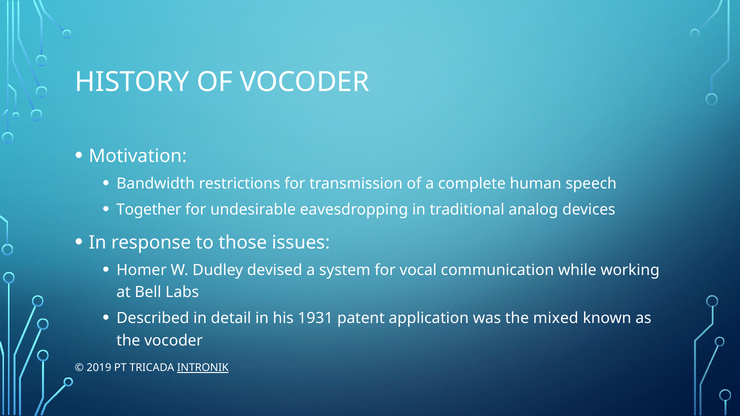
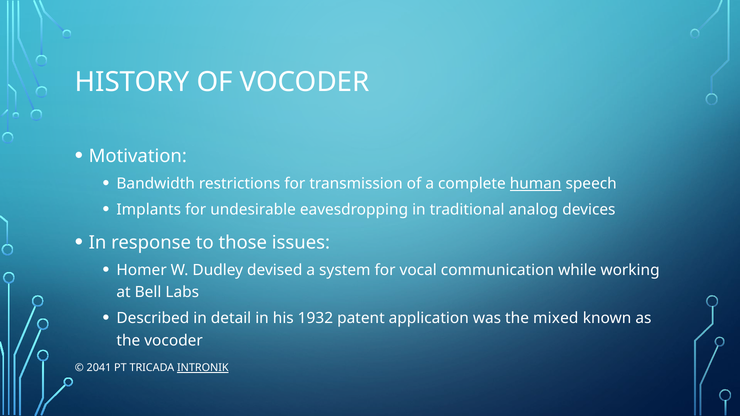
human underline: none -> present
Together: Together -> Implants
1931: 1931 -> 1932
2019: 2019 -> 2041
